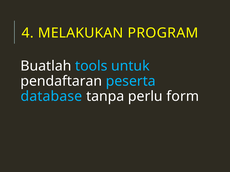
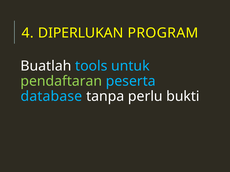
MELAKUKAN: MELAKUKAN -> DIPERLUKAN
pendaftaran colour: white -> light green
form: form -> bukti
